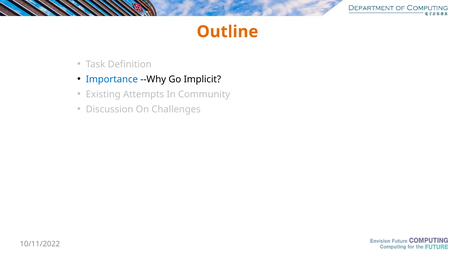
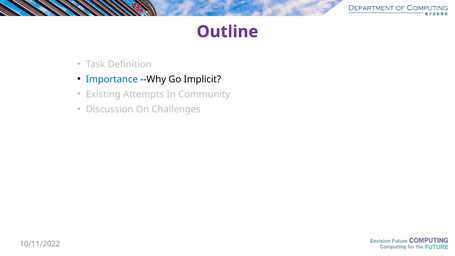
Outline colour: orange -> purple
